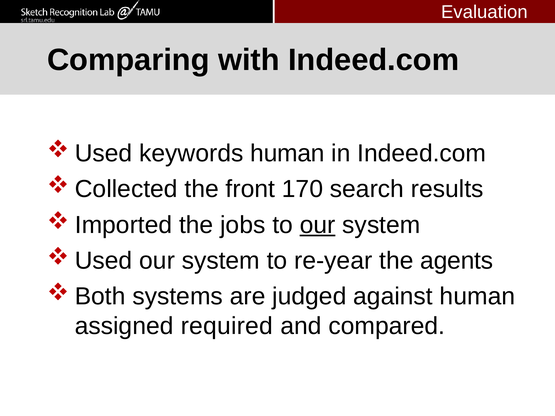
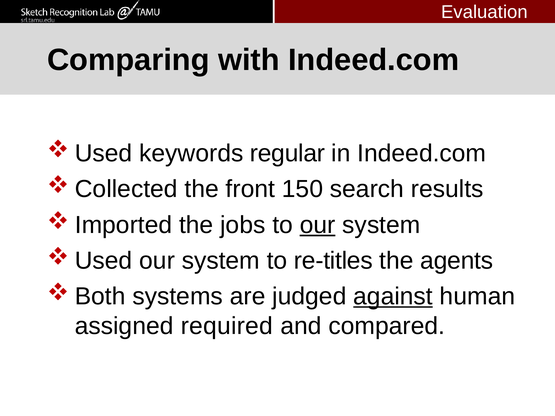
keywords human: human -> regular
170: 170 -> 150
re-year: re-year -> re-titles
against underline: none -> present
